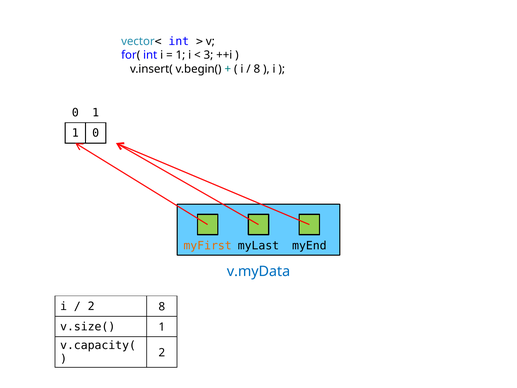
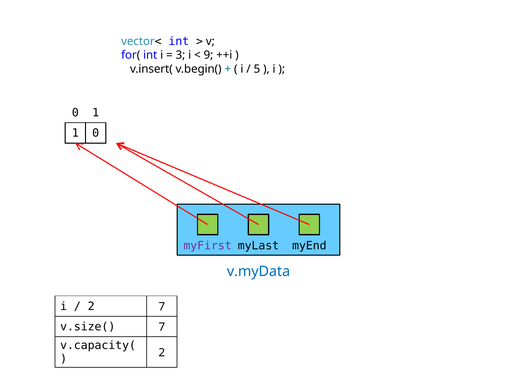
1 at (180, 55): 1 -> 3
3: 3 -> 9
8 at (257, 69): 8 -> 5
myFirst colour: orange -> purple
2 8: 8 -> 7
v.size( 1: 1 -> 7
